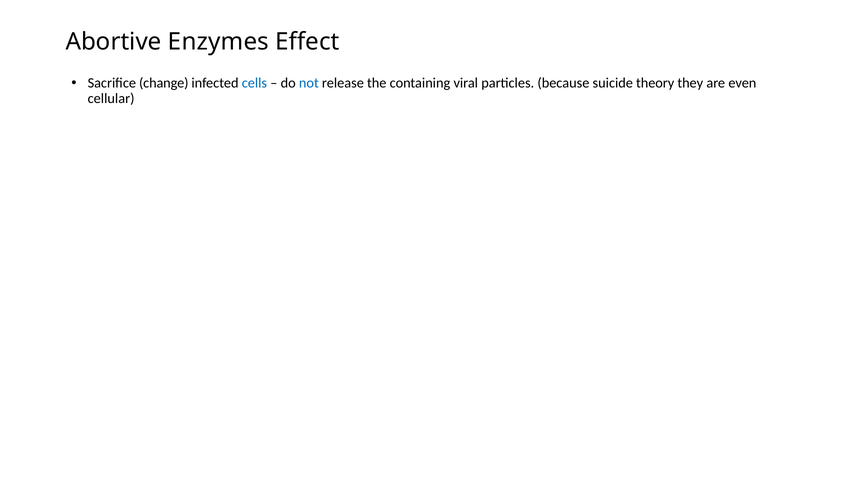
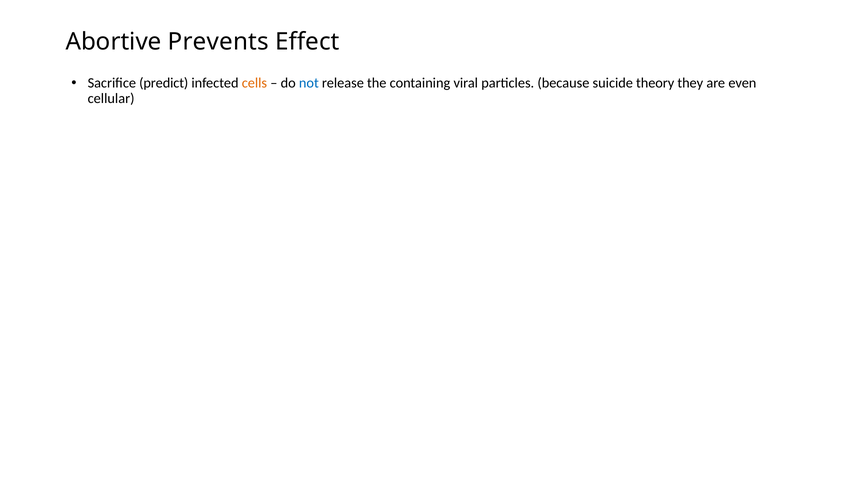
Enzymes: Enzymes -> Prevents
change: change -> predict
cells colour: blue -> orange
